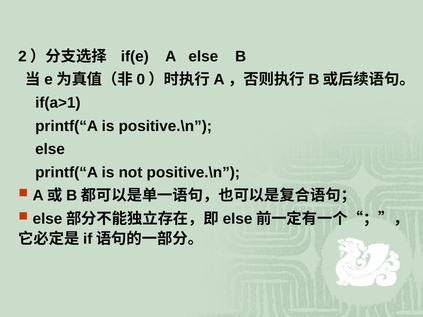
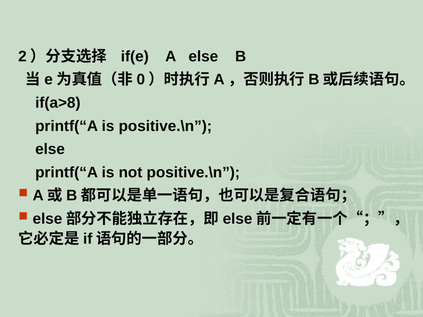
if(a>1: if(a>1 -> if(a>8
